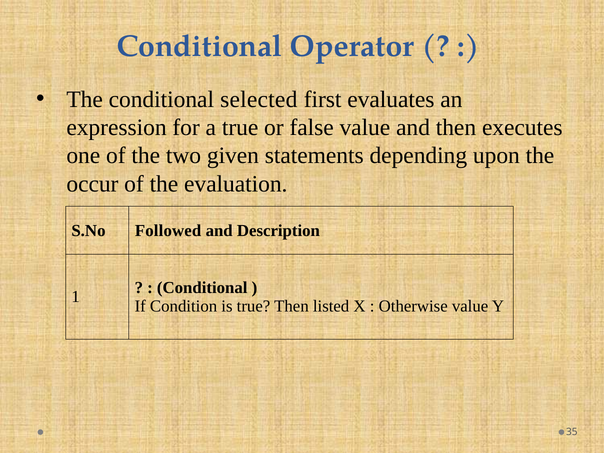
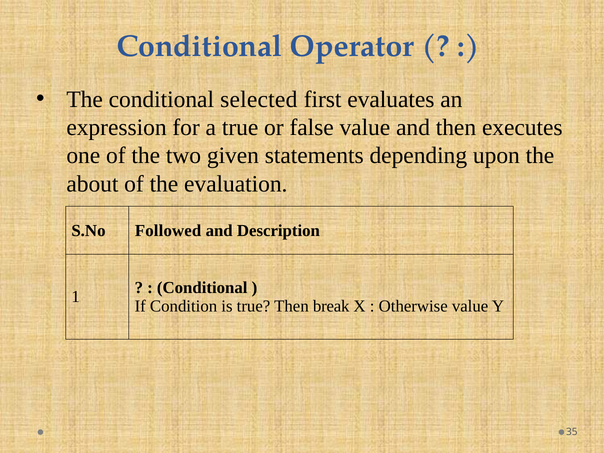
occur: occur -> about
listed: listed -> break
